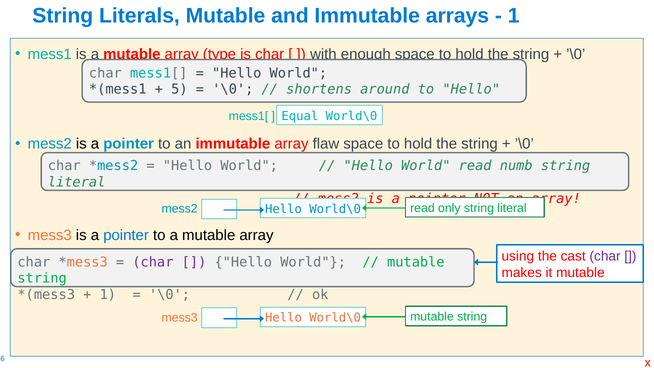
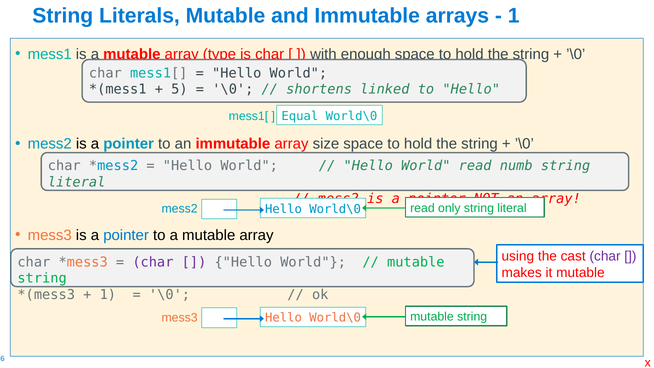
around: around -> linked
flaw: flaw -> size
